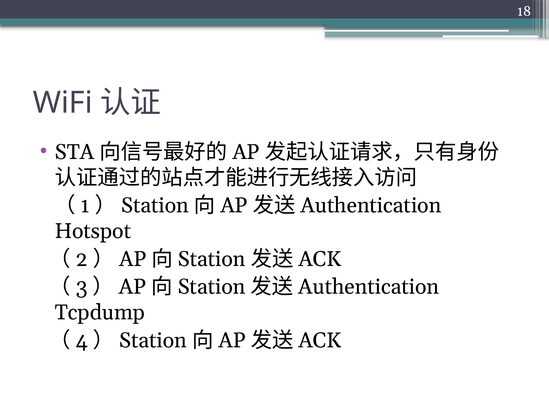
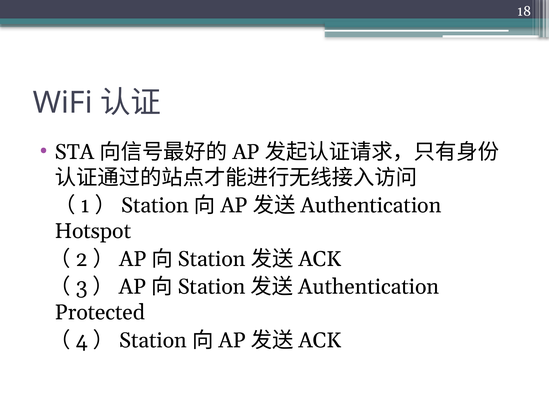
Tcpdump: Tcpdump -> Protected
